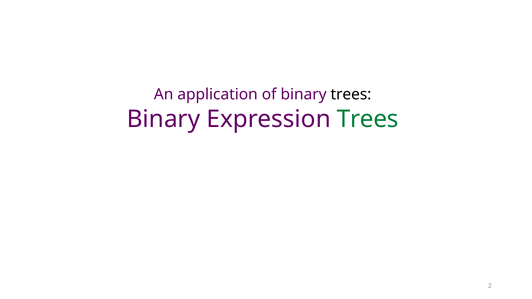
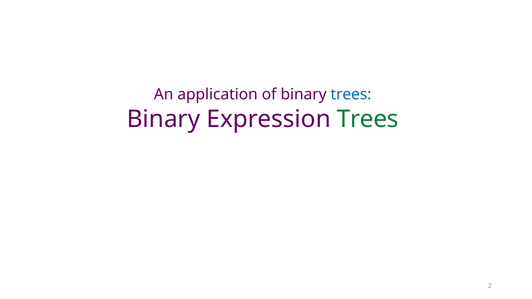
trees at (351, 95) colour: black -> blue
